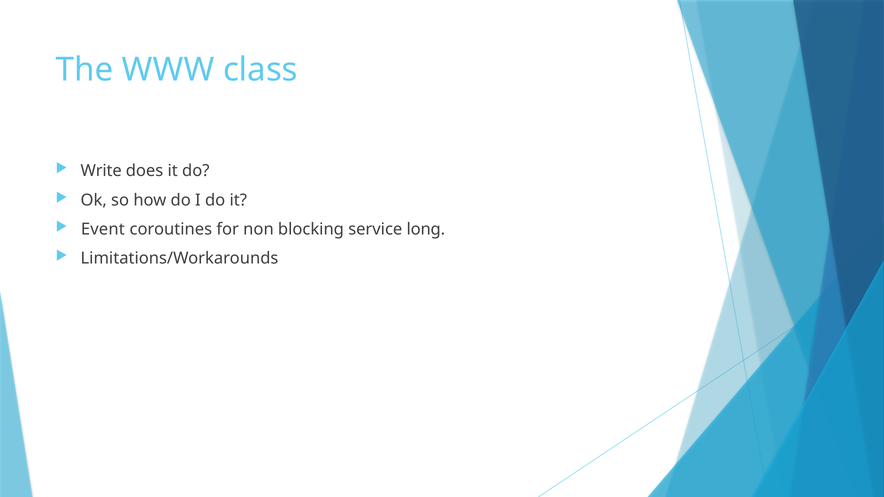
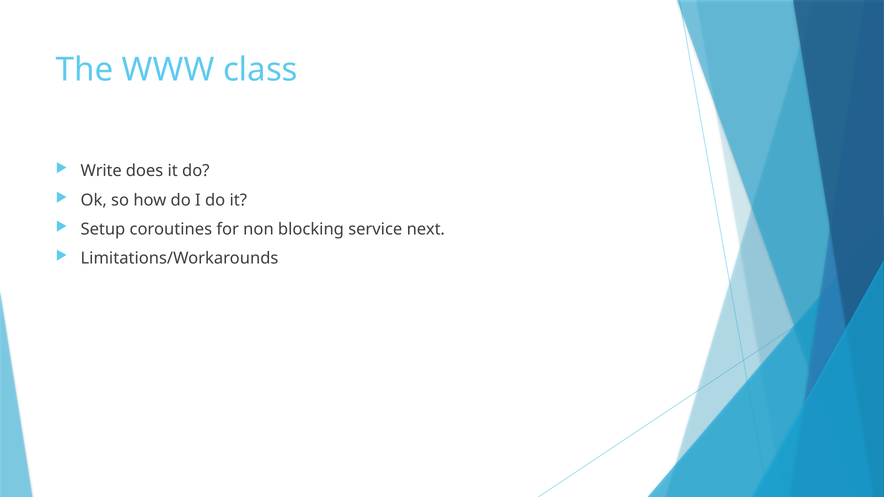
Event: Event -> Setup
long: long -> next
